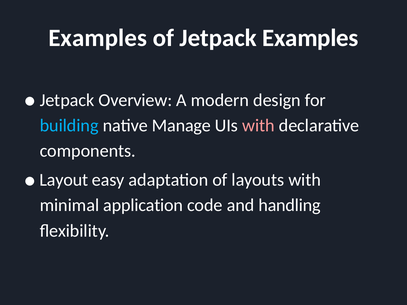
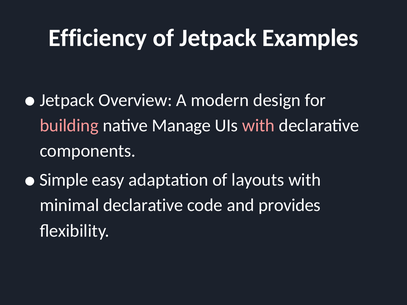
Examples at (98, 38): Examples -> Efficiency
building colour: light blue -> pink
Layout: Layout -> Simple
minimal application: application -> declarative
handling: handling -> provides
